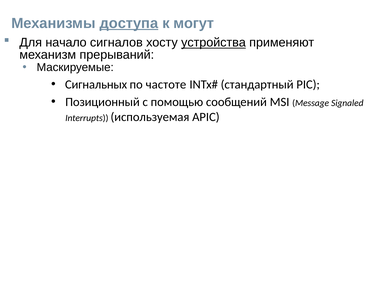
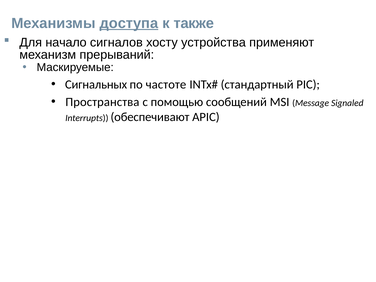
могут: могут -> также
устройства underline: present -> none
Позиционный: Позиционный -> Пространства
используемая: используемая -> обеспечивают
